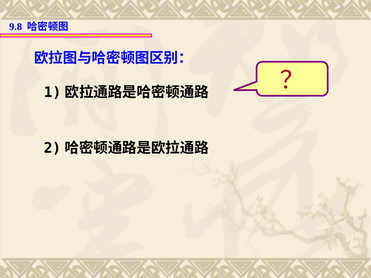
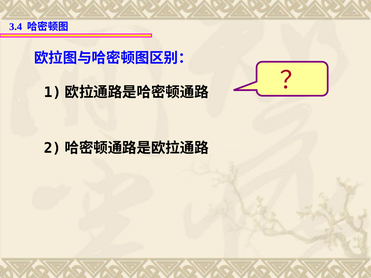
9.8: 9.8 -> 3.4
